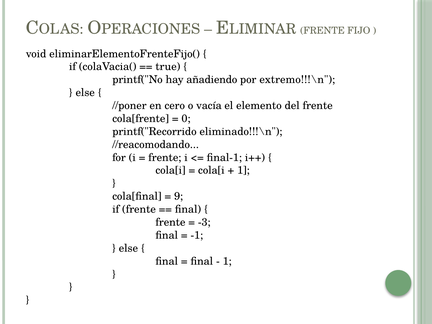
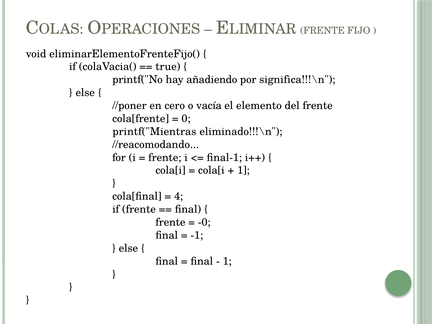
extremo!!!\n: extremo!!!\n -> significa!!!\n
printf("Recorrido: printf("Recorrido -> printf("Mientras
9: 9 -> 4
-3: -3 -> -0
